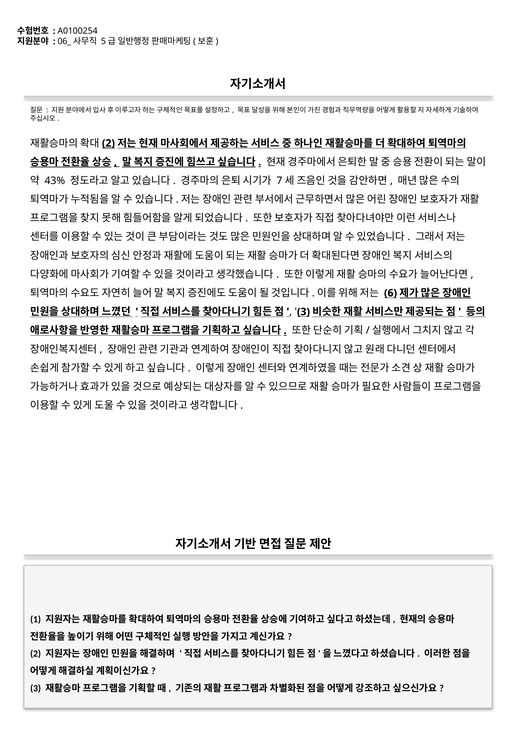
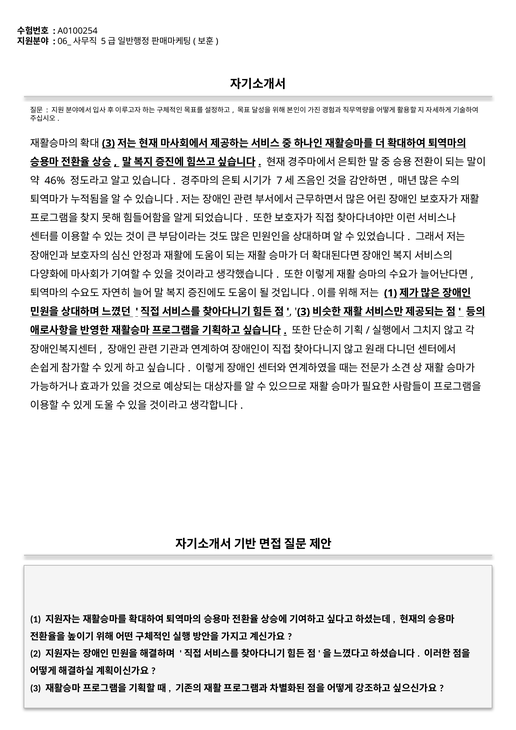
2 at (108, 143): 2 -> 3
43%: 43% -> 46%
6 at (391, 293): 6 -> 1
